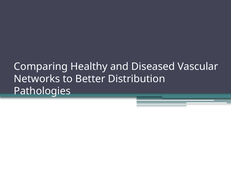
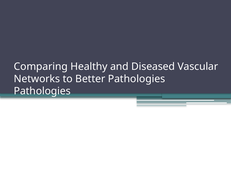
Better Distribution: Distribution -> Pathologies
